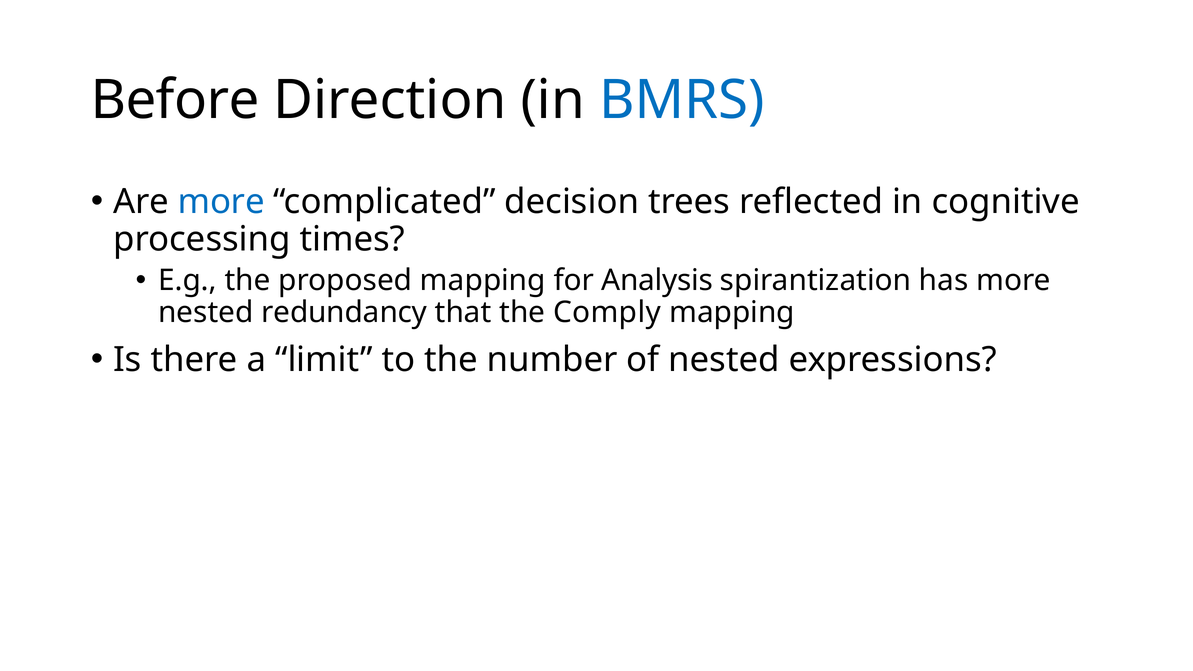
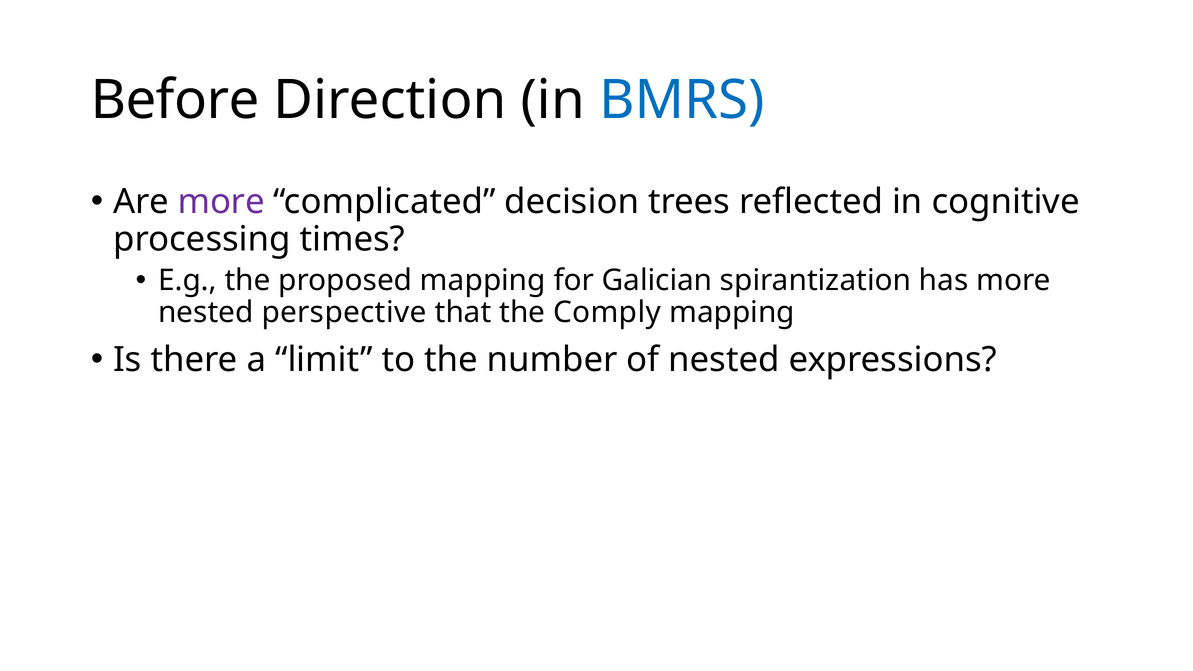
more at (221, 202) colour: blue -> purple
Analysis: Analysis -> Galician
redundancy: redundancy -> perspective
